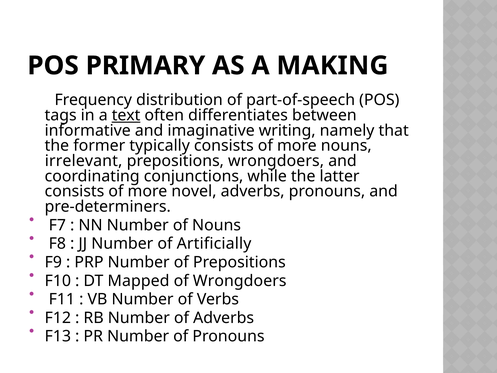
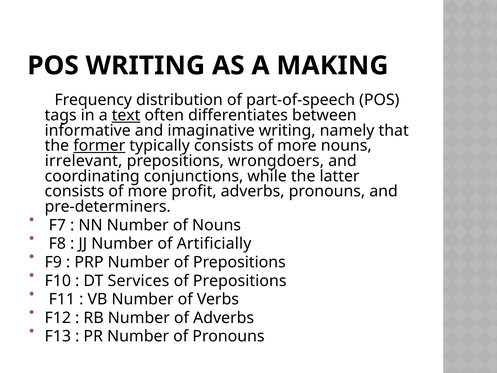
POS PRIMARY: PRIMARY -> WRITING
former underline: none -> present
novel: novel -> profit
Mapped: Mapped -> Services
Wrongdoers at (240, 281): Wrongdoers -> Prepositions
